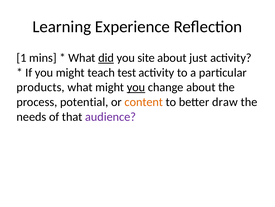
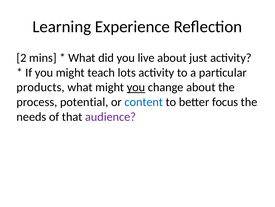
1: 1 -> 2
did underline: present -> none
site: site -> live
test: test -> lots
content colour: orange -> blue
draw: draw -> focus
